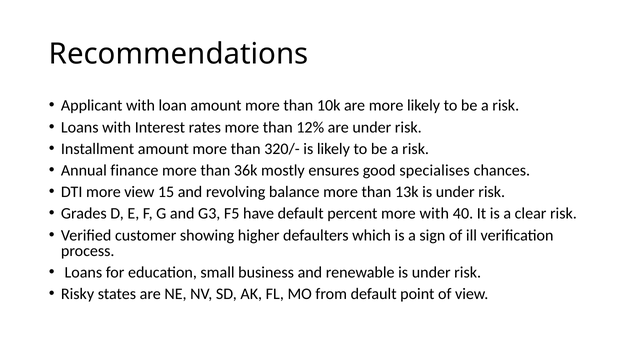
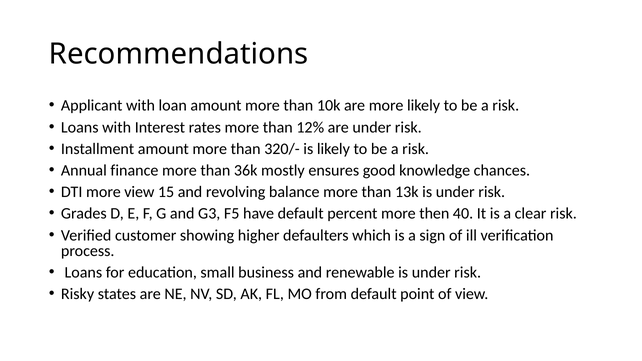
specialises: specialises -> knowledge
more with: with -> then
